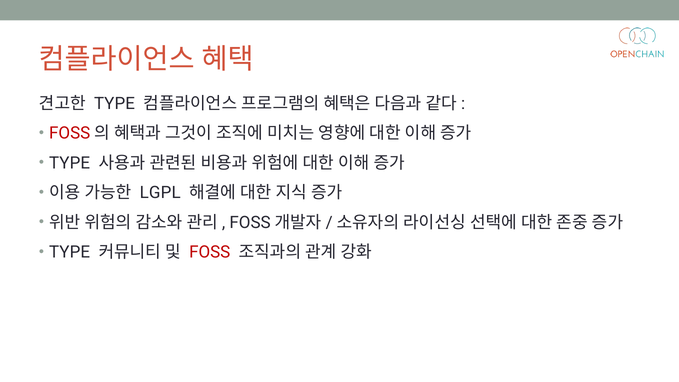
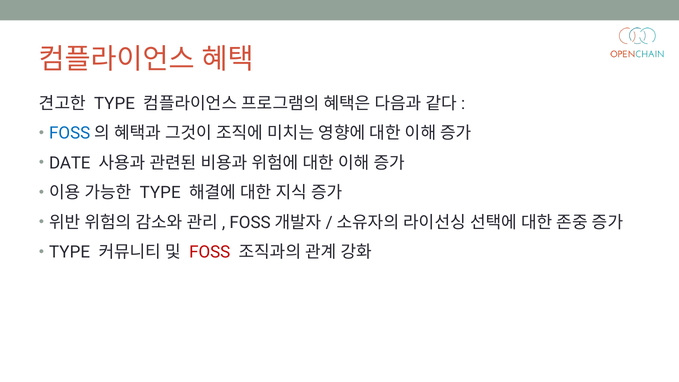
FOSS at (70, 133) colour: red -> blue
TYPE at (70, 163): TYPE -> DATE
LGPL at (160, 193): LGPL -> TYPE
